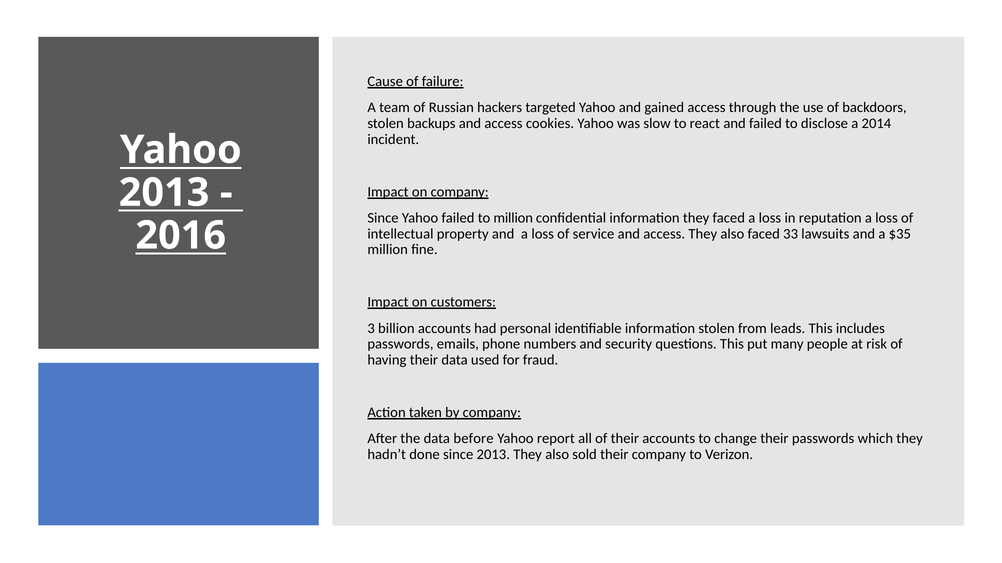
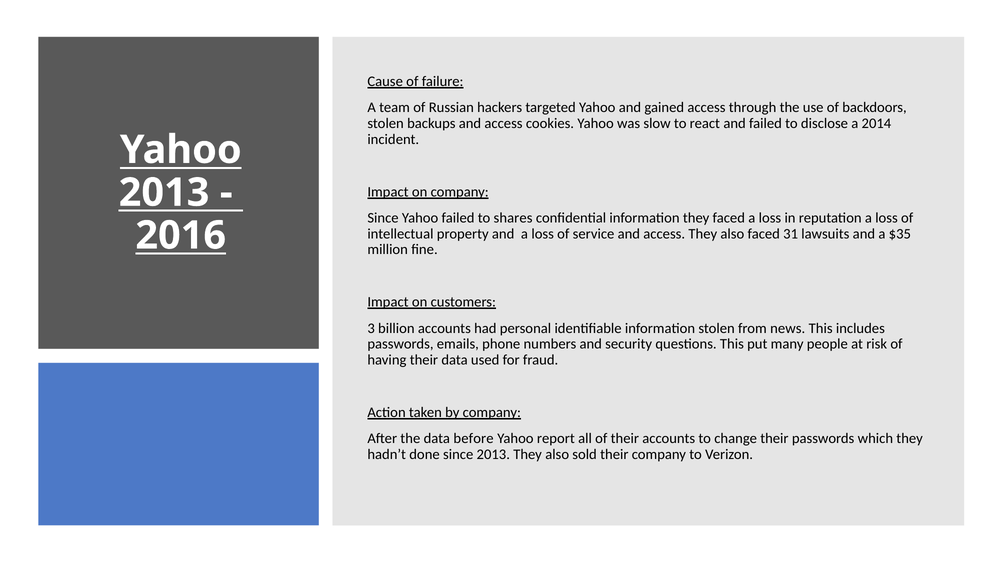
to million: million -> shares
33: 33 -> 31
leads: leads -> news
